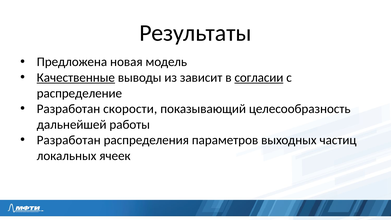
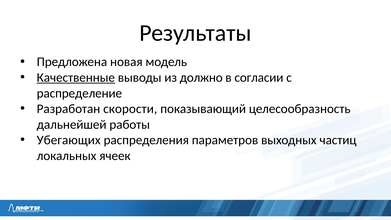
зависит: зависит -> должно
согласии underline: present -> none
Разработан at (69, 140): Разработан -> Убегающих
